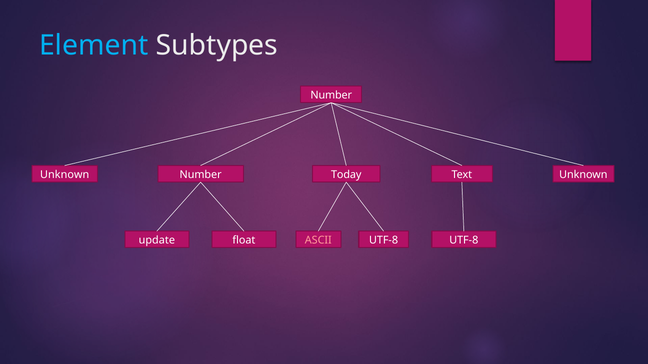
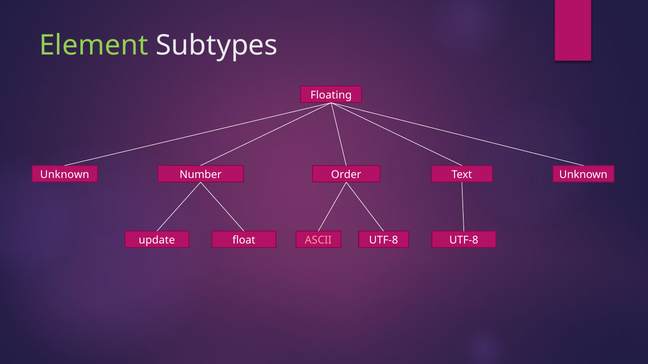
Element colour: light blue -> light green
Number at (331, 95): Number -> Floating
Today: Today -> Order
